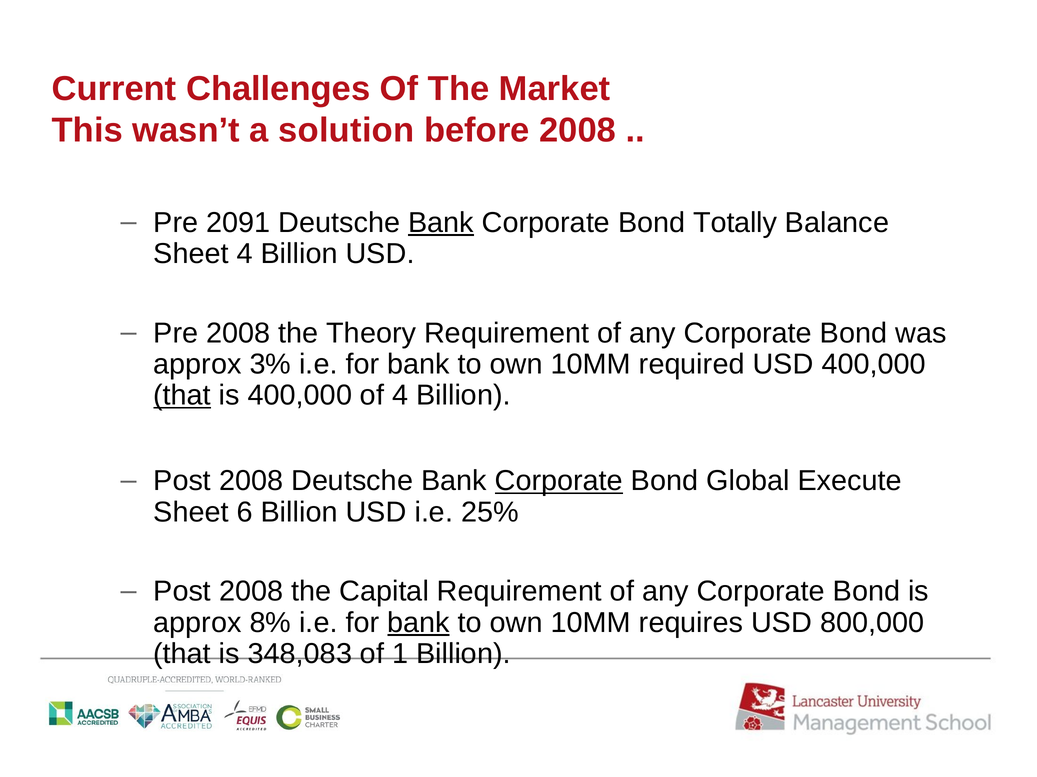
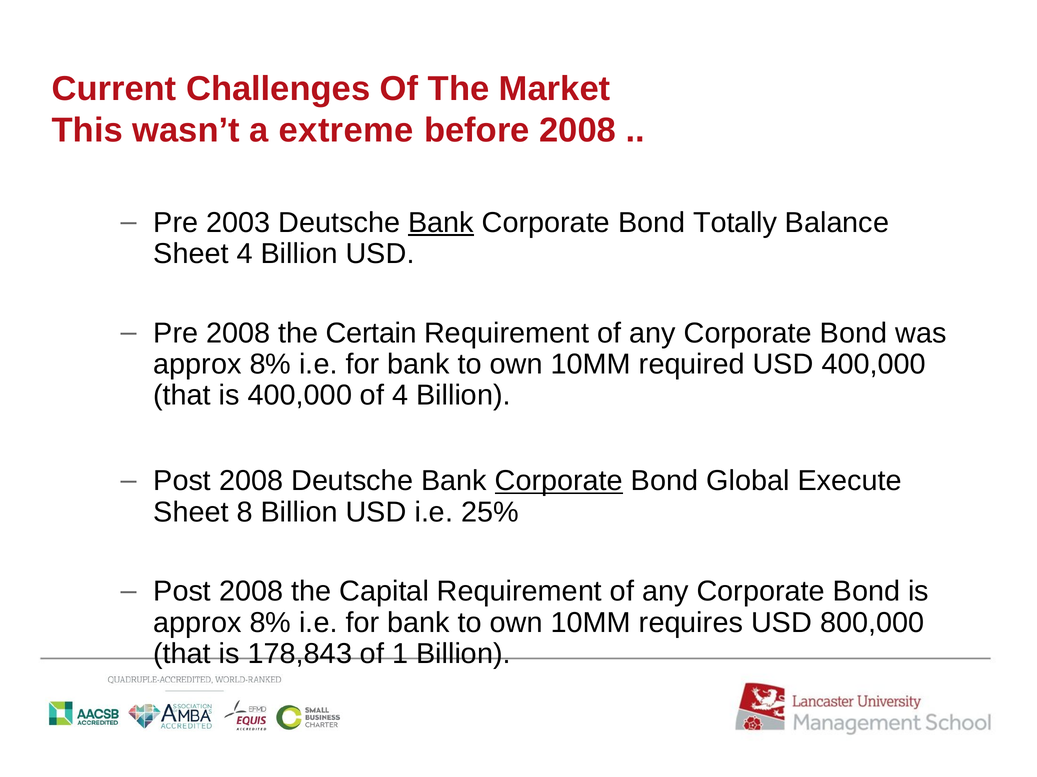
solution: solution -> extreme
2091: 2091 -> 2003
Theory: Theory -> Certain
3% at (270, 365): 3% -> 8%
that at (182, 396) underline: present -> none
6: 6 -> 8
bank at (418, 623) underline: present -> none
348,083: 348,083 -> 178,843
